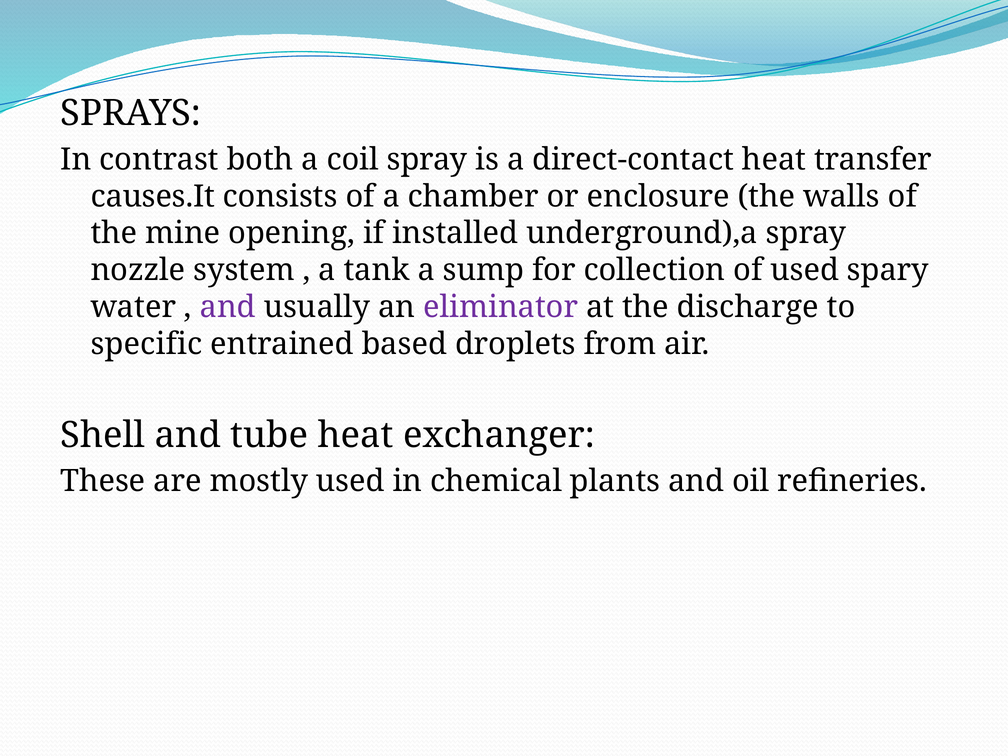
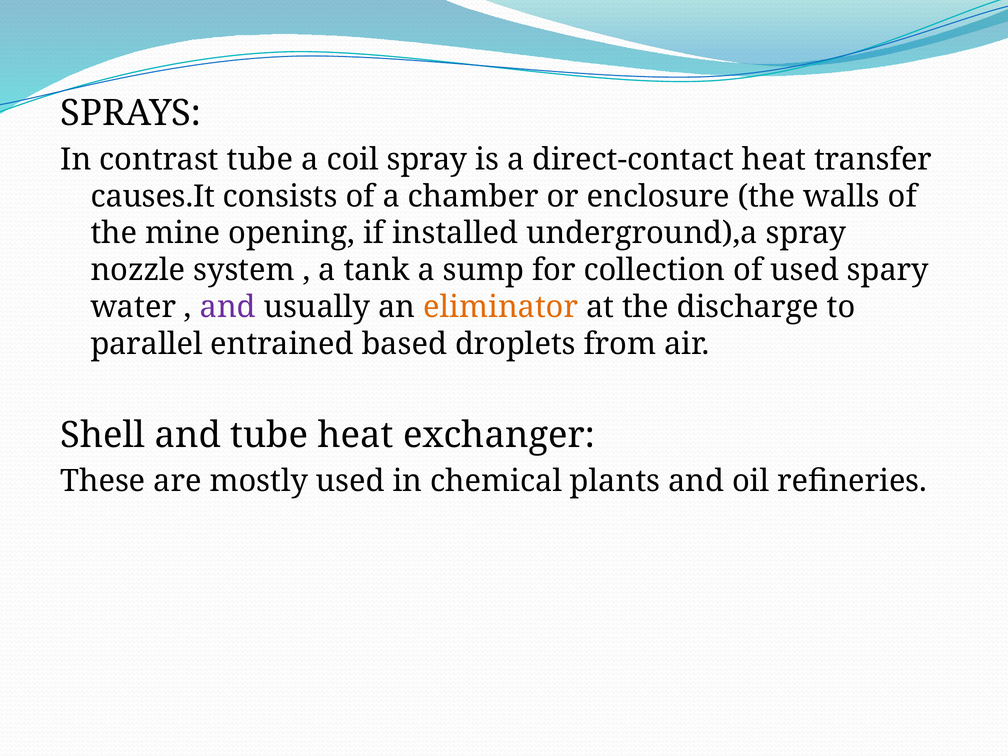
contrast both: both -> tube
eliminator colour: purple -> orange
specific: specific -> parallel
